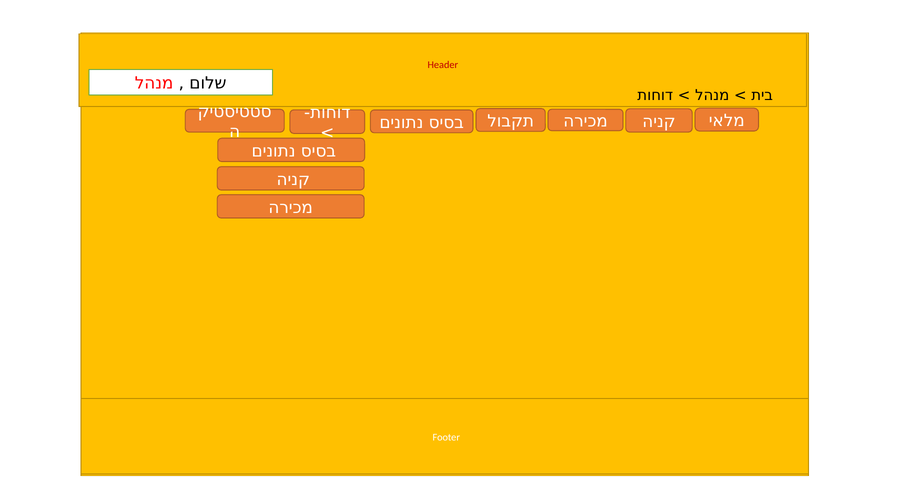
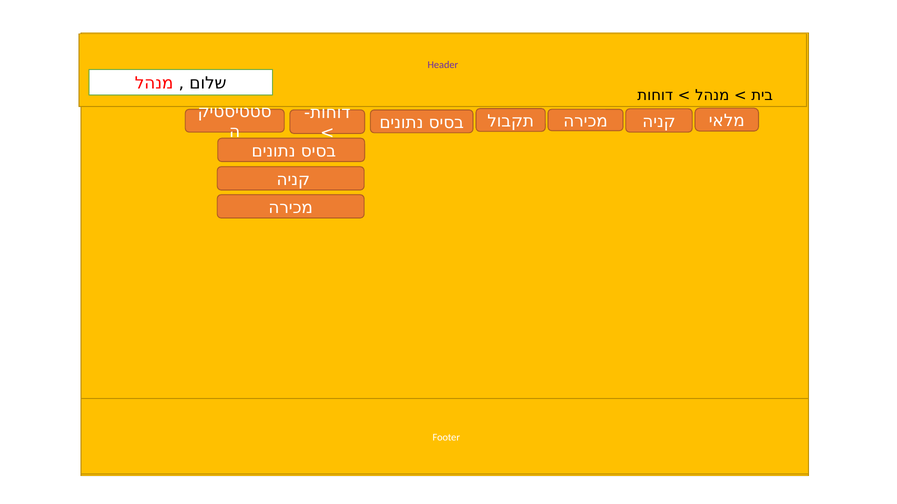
Header colour: red -> purple
